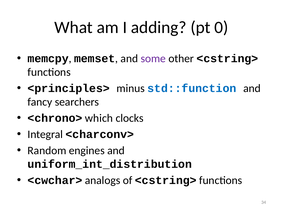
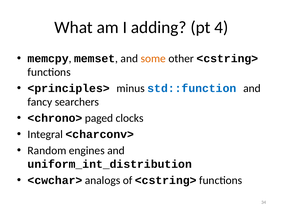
0: 0 -> 4
some colour: purple -> orange
which: which -> paged
